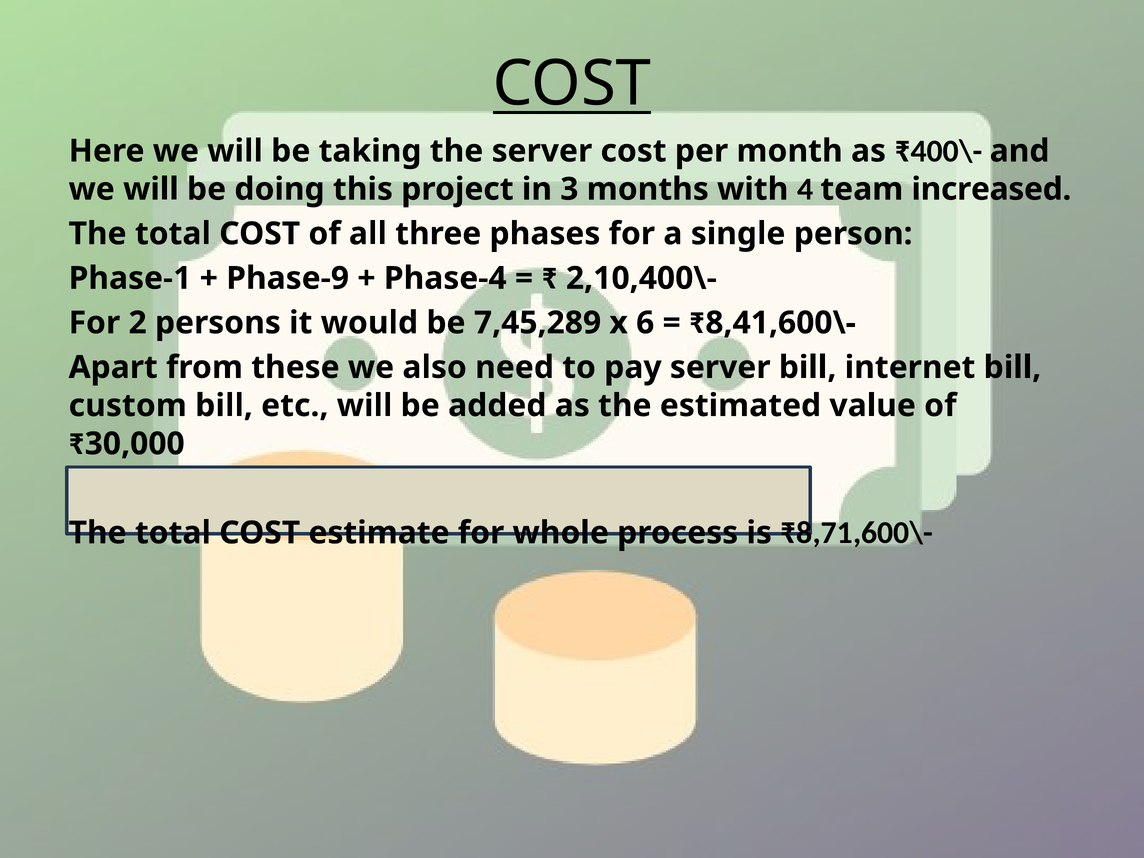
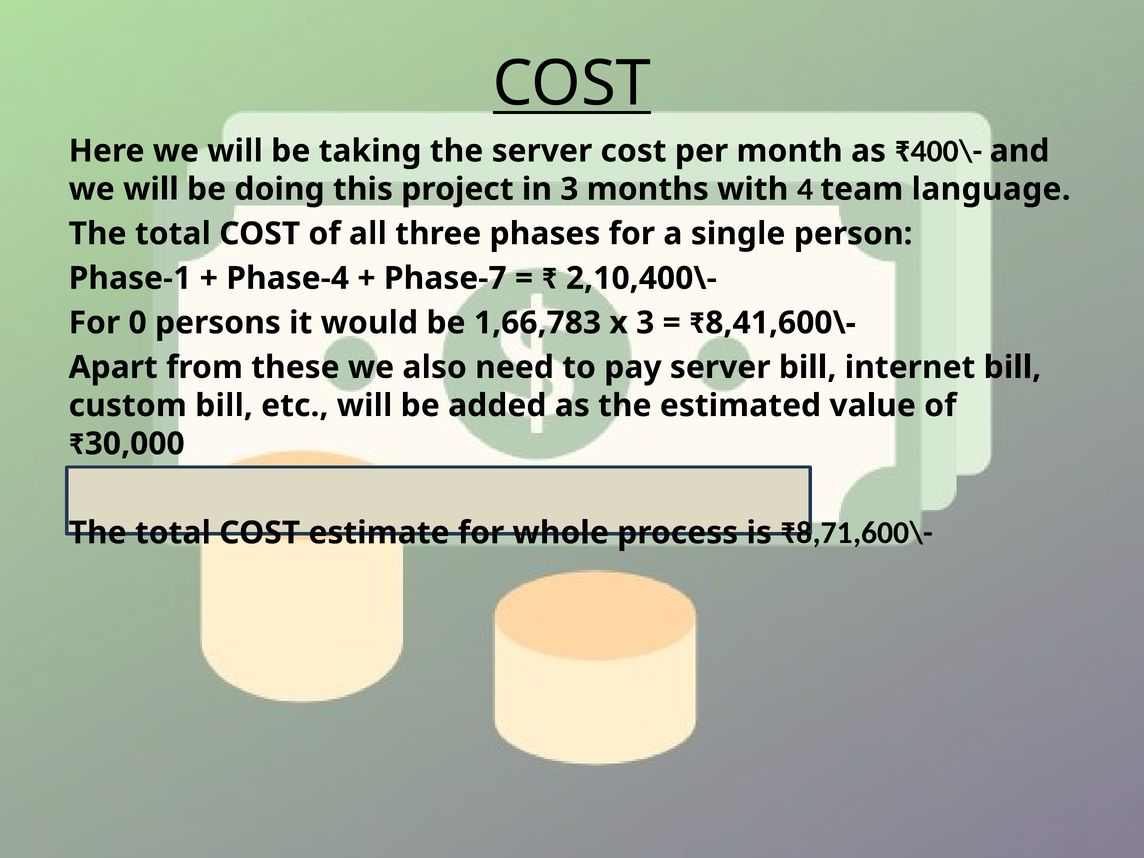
increased: increased -> language
Phase-9: Phase-9 -> Phase-4
Phase-4: Phase-4 -> Phase-7
2: 2 -> 0
7,45,289: 7,45,289 -> 1,66,783
x 6: 6 -> 3
